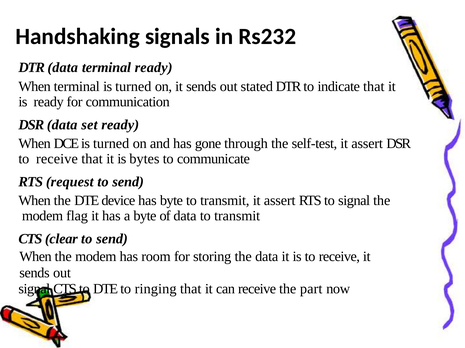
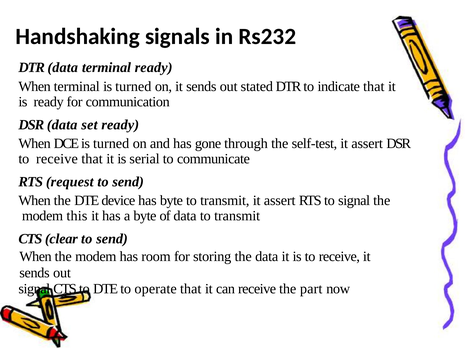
bytes: bytes -> serial
flag: flag -> this
ringing: ringing -> operate
